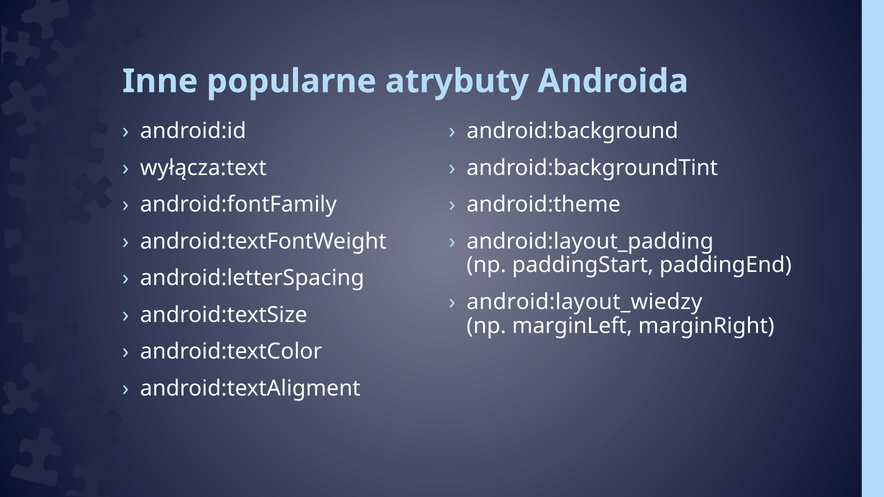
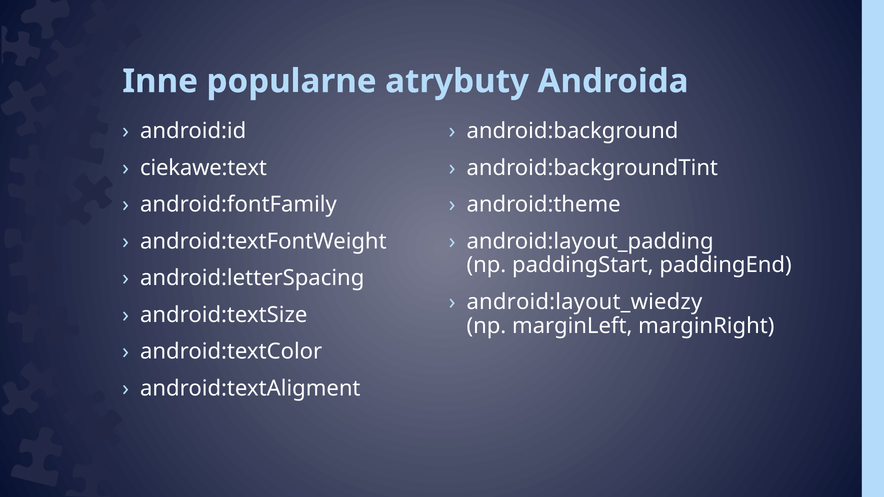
wyłącza:text: wyłącza:text -> ciekawe:text
